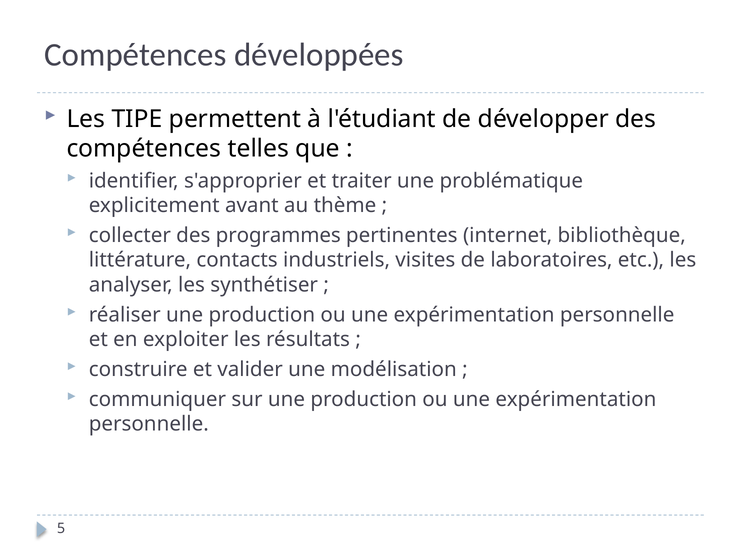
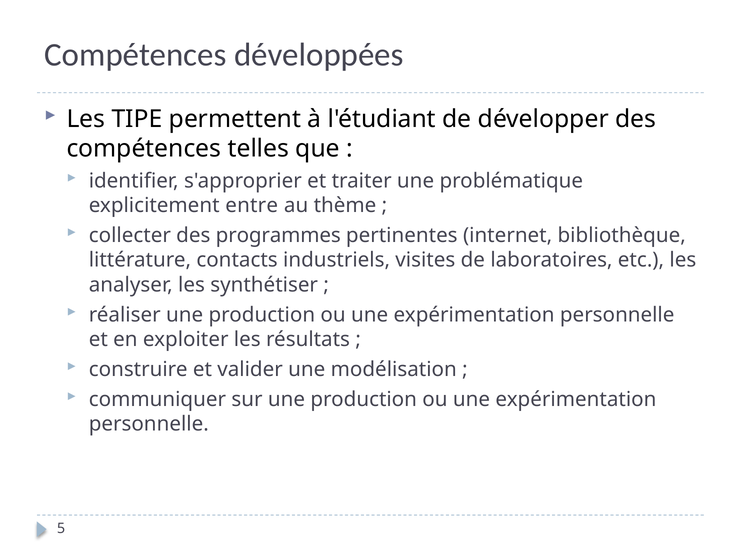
avant: avant -> entre
